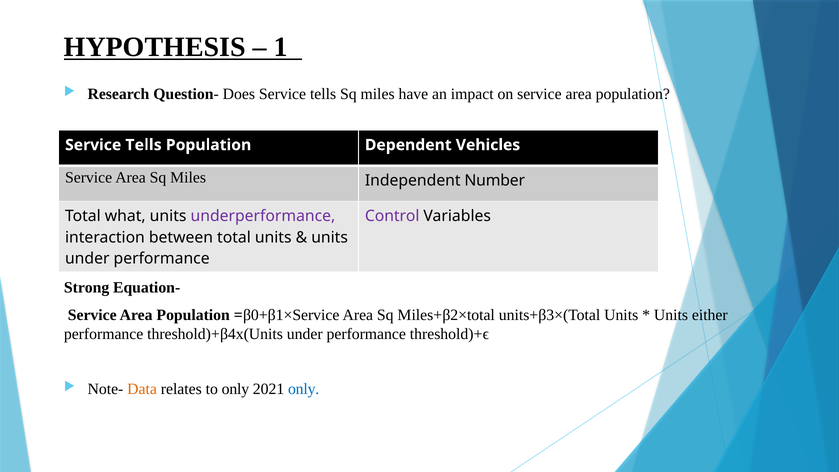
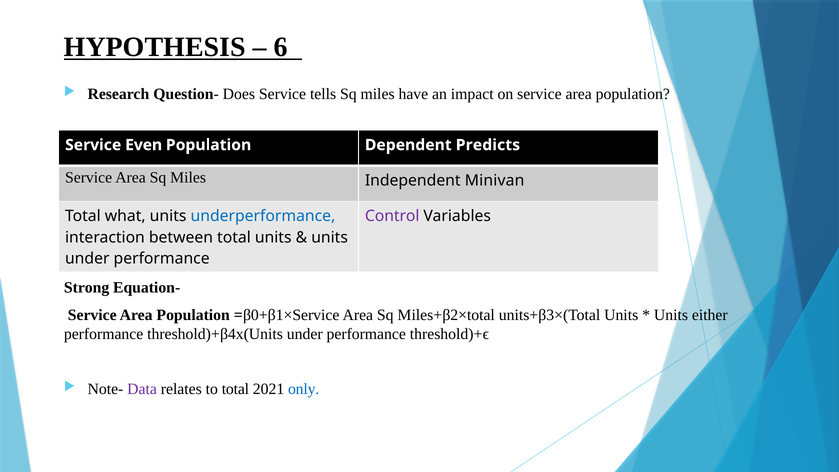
1: 1 -> 6
Tells at (144, 145): Tells -> Even
Vehicles: Vehicles -> Predicts
Number: Number -> Minivan
underperformance colour: purple -> blue
Data colour: orange -> purple
to only: only -> total
